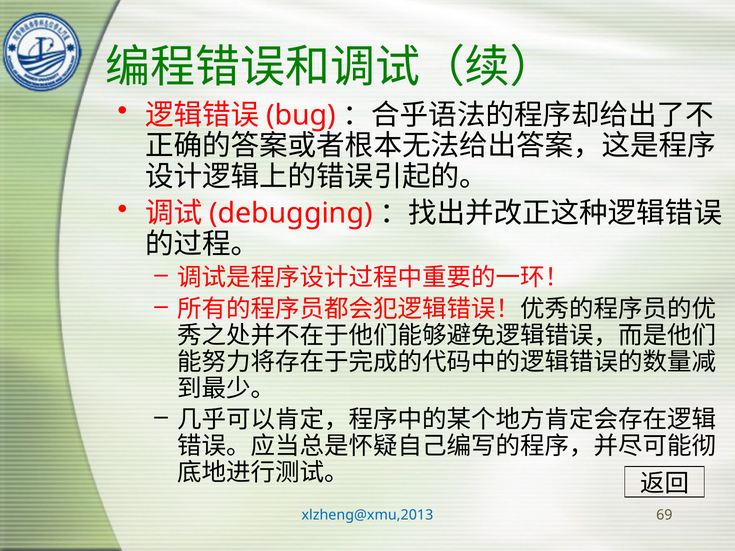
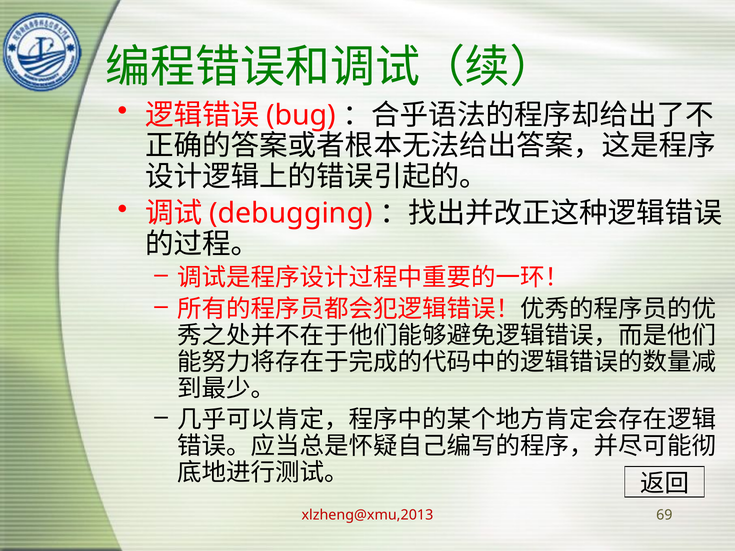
xlzheng@xmu,2013 colour: blue -> red
